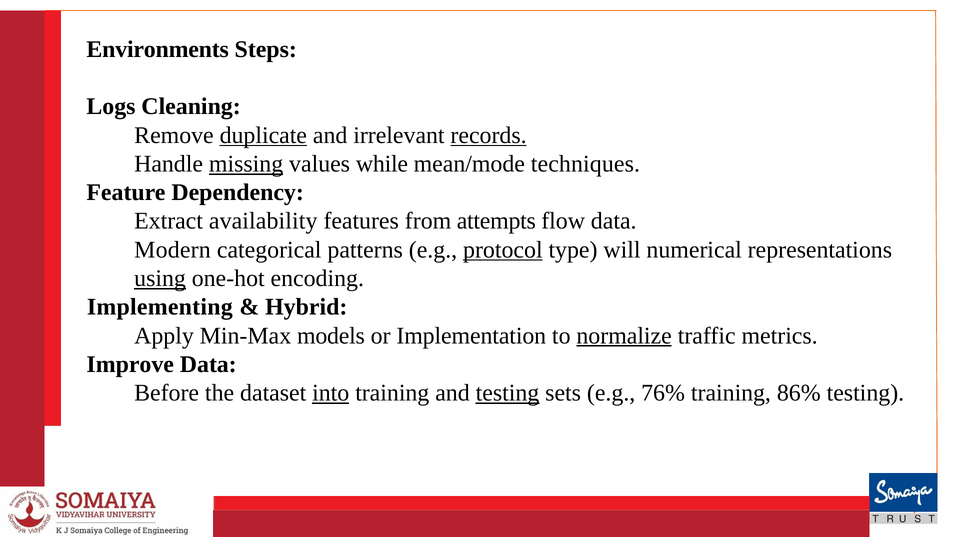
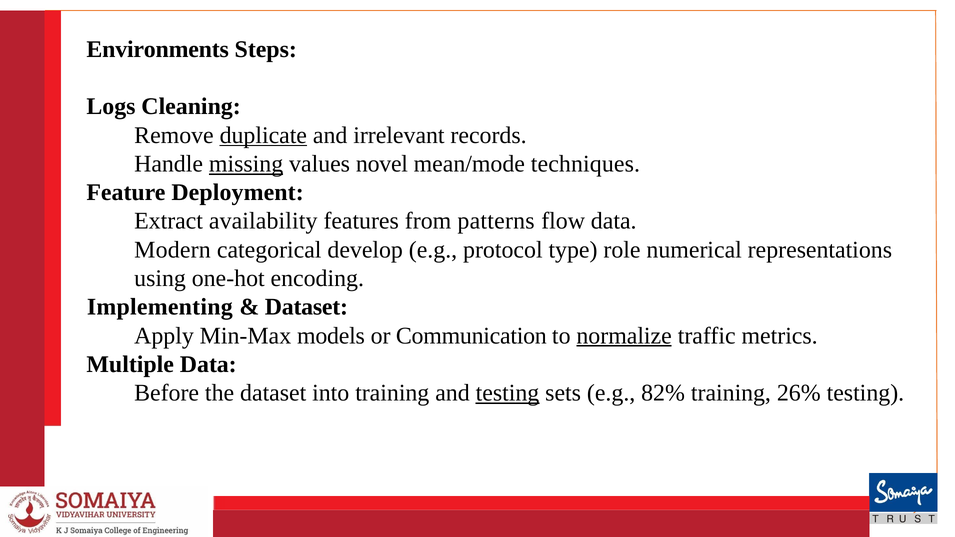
records underline: present -> none
while: while -> novel
Dependency: Dependency -> Deployment
attempts: attempts -> patterns
patterns: patterns -> develop
protocol underline: present -> none
will: will -> role
using underline: present -> none
Hybrid at (306, 307): Hybrid -> Dataset
Implementation: Implementation -> Communication
Improve: Improve -> Multiple
into underline: present -> none
76%: 76% -> 82%
86%: 86% -> 26%
